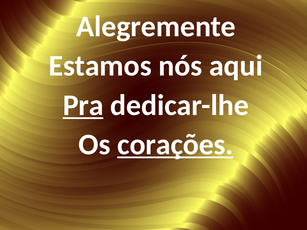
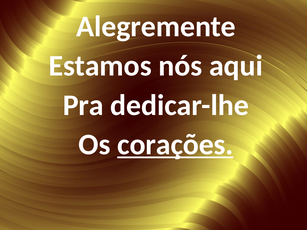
Pra underline: present -> none
